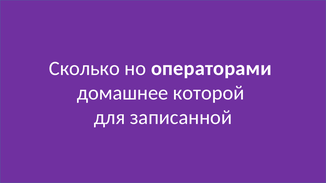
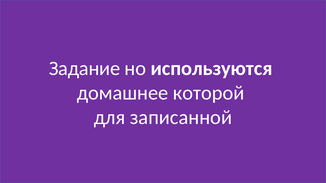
Сколько: Сколько -> Задание
операторами: операторами -> используются
